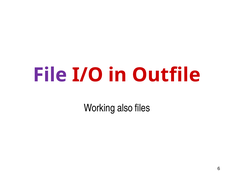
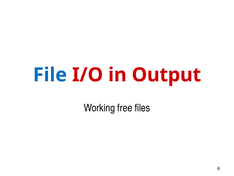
File colour: purple -> blue
Outfile: Outfile -> Output
also: also -> free
